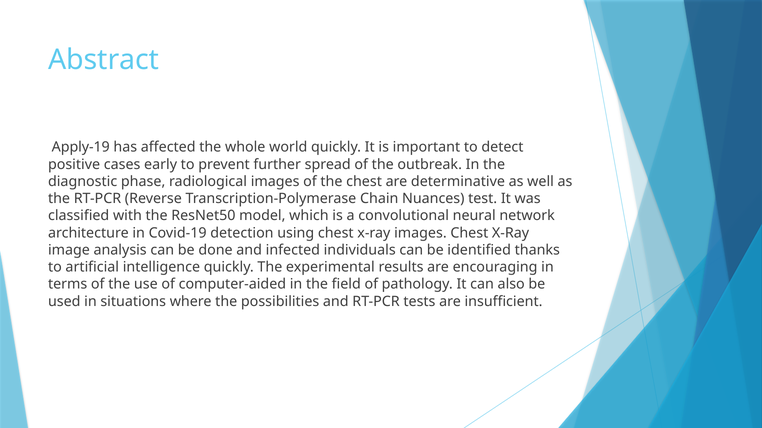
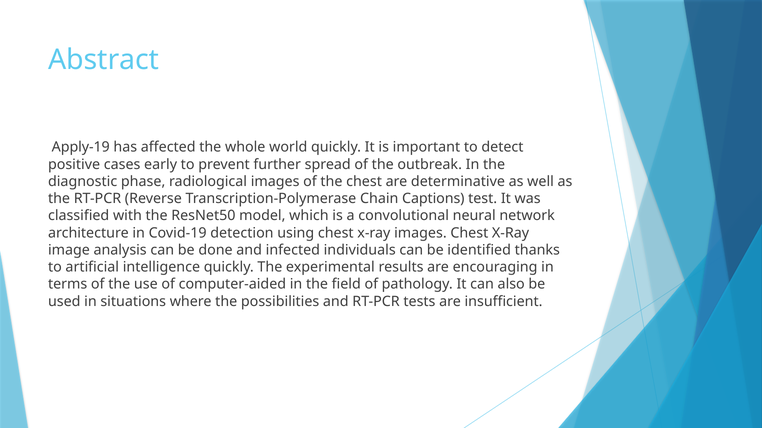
Nuances: Nuances -> Captions
